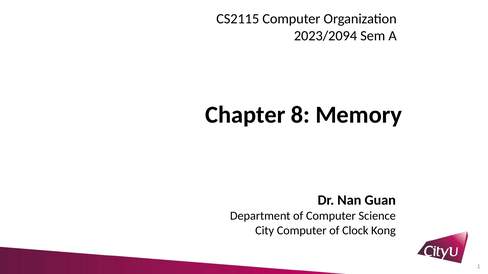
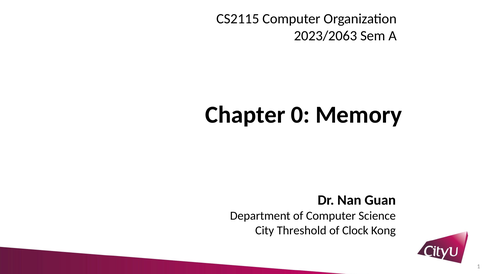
2023/2094: 2023/2094 -> 2023/2063
8: 8 -> 0
City Computer: Computer -> Threshold
